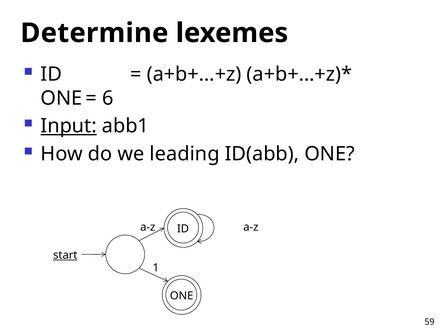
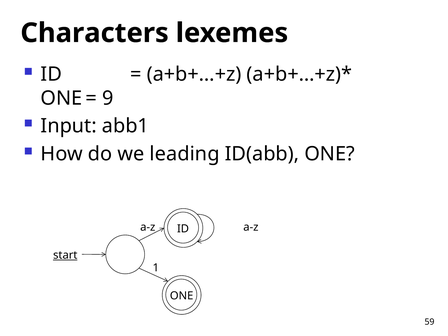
Determine: Determine -> Characters
6: 6 -> 9
Input underline: present -> none
